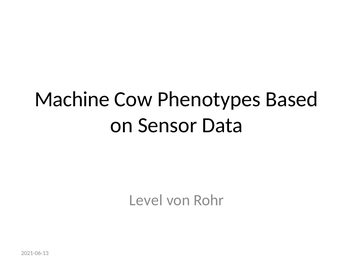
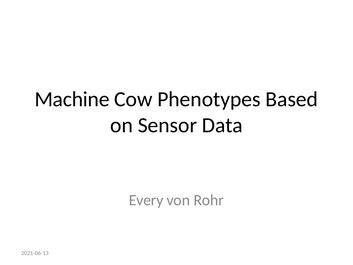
Level: Level -> Every
